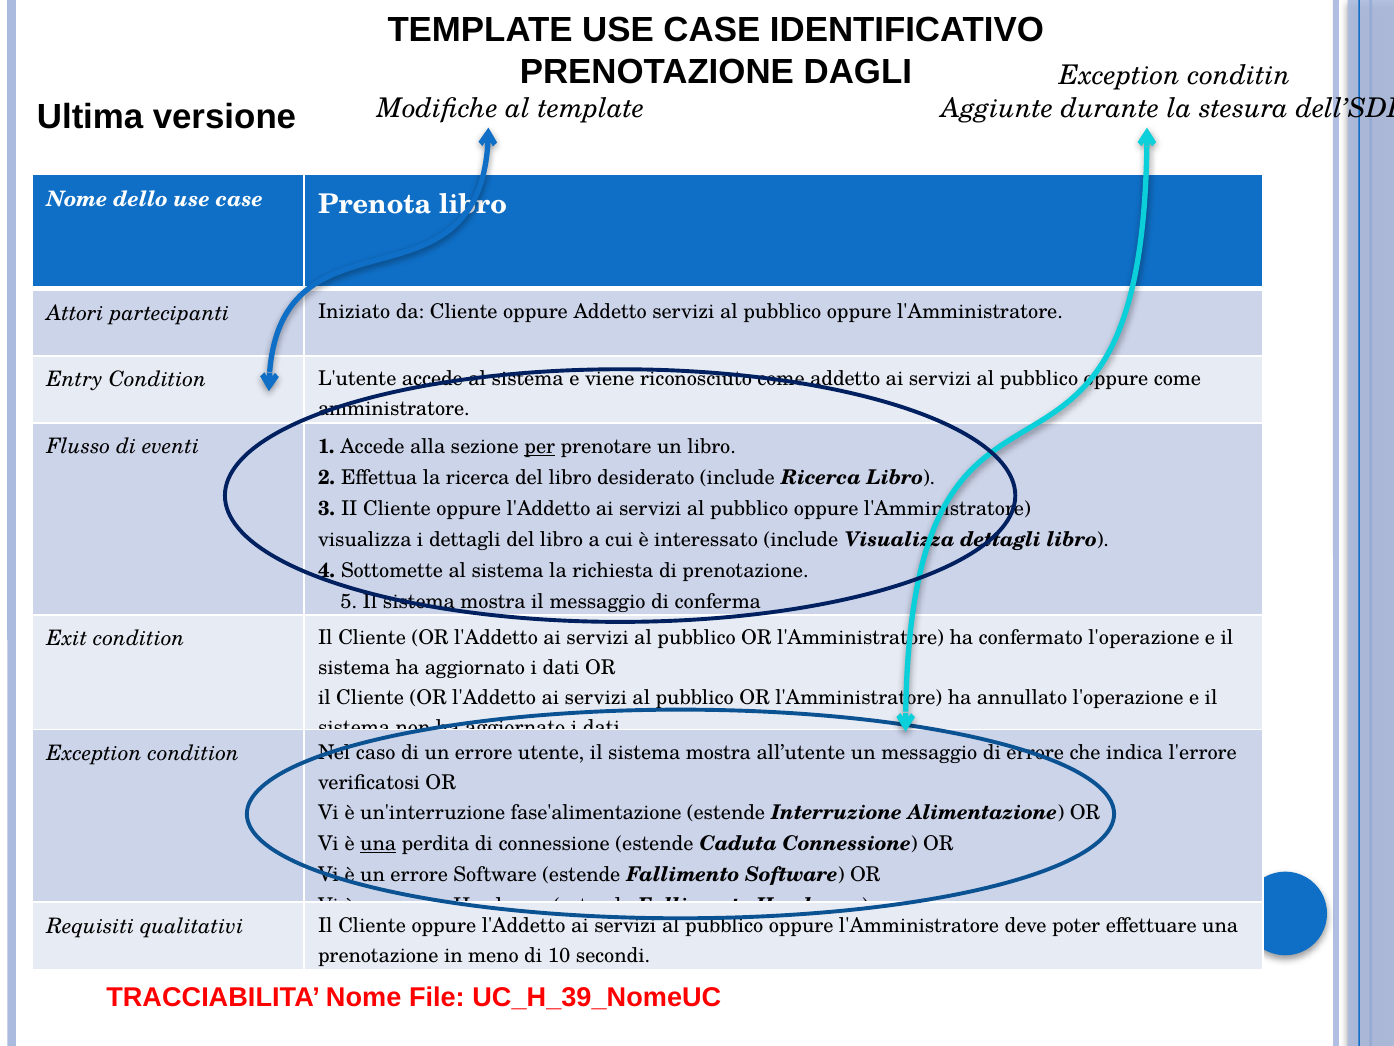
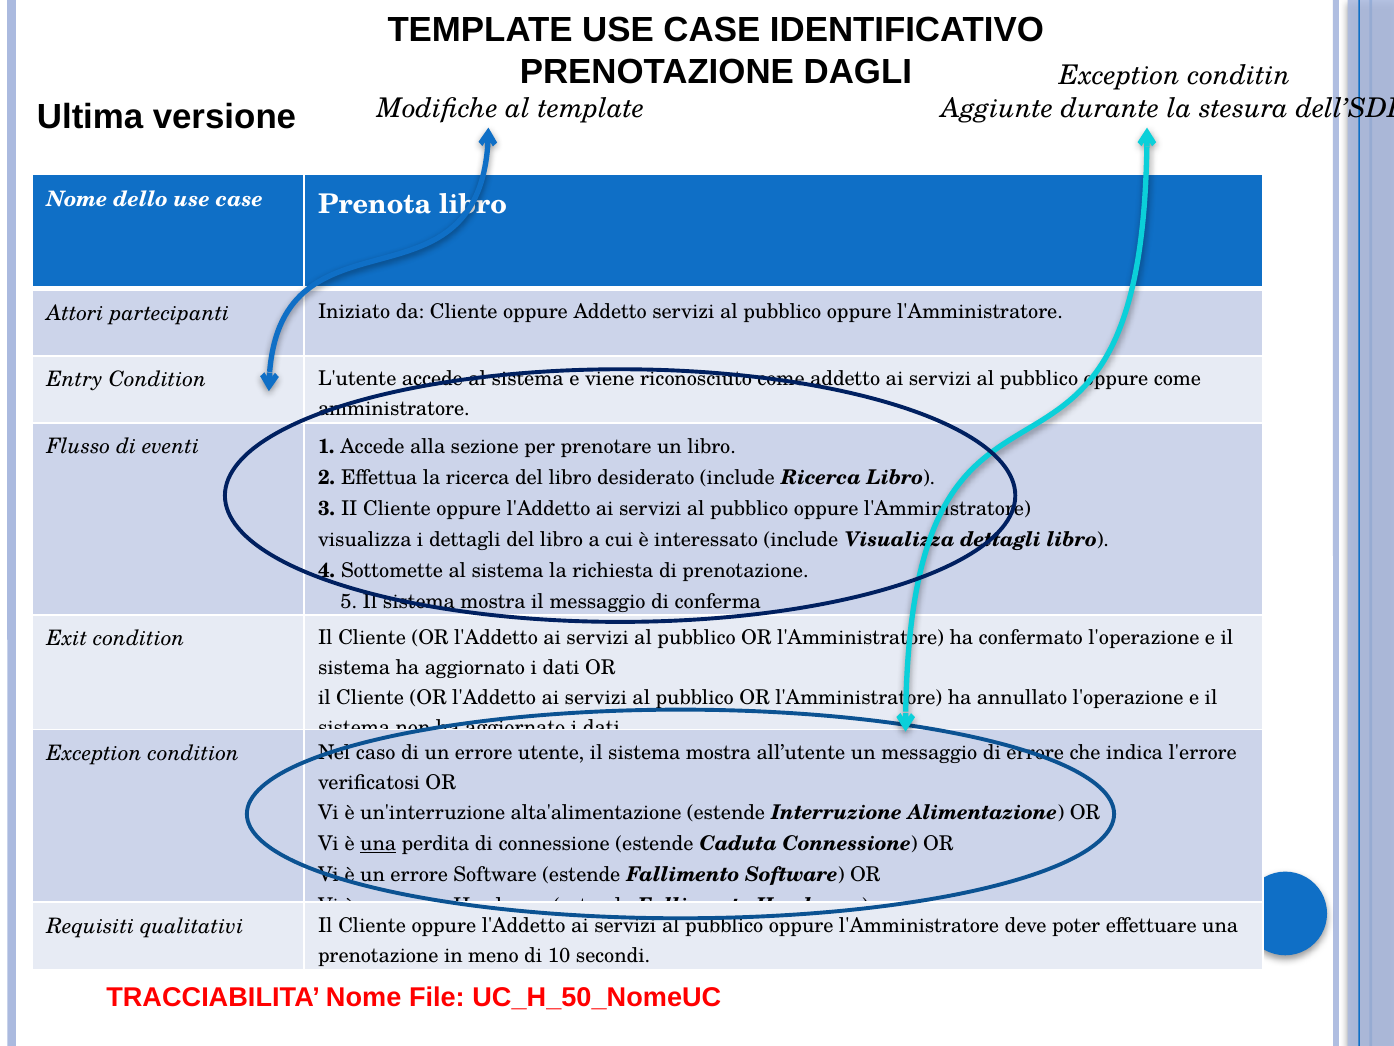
per underline: present -> none
fase'alimentazione: fase'alimentazione -> alta'alimentazione
UC_H_39_NomeUC: UC_H_39_NomeUC -> UC_H_50_NomeUC
